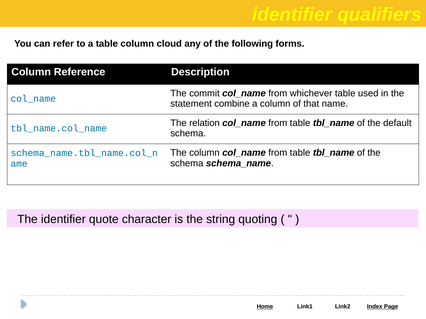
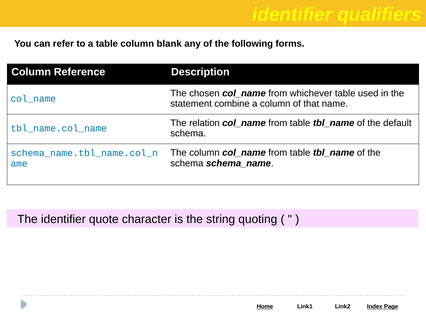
cloud: cloud -> blank
commit: commit -> chosen
